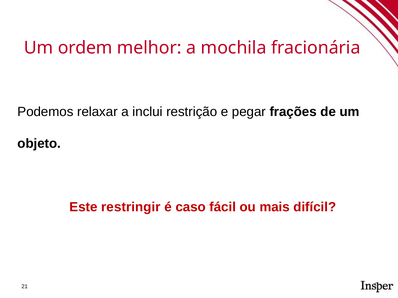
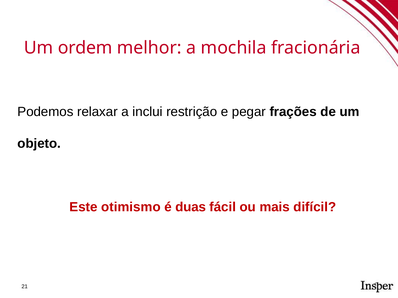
restringir: restringir -> otimismo
caso: caso -> duas
